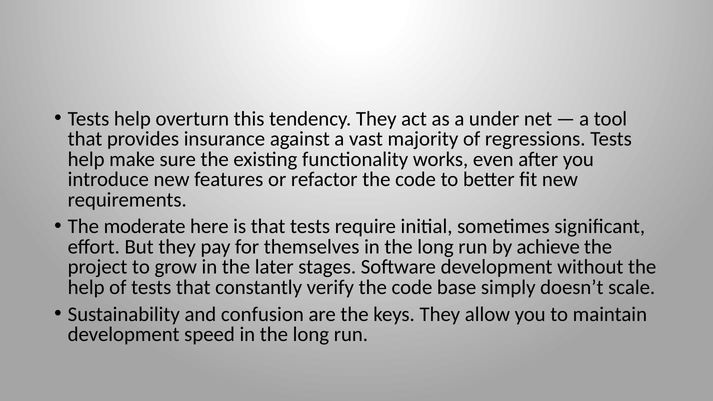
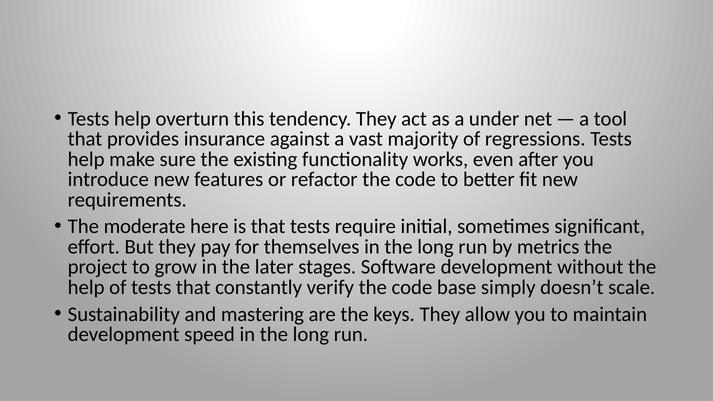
achieve: achieve -> metrics
confusion: confusion -> mastering
